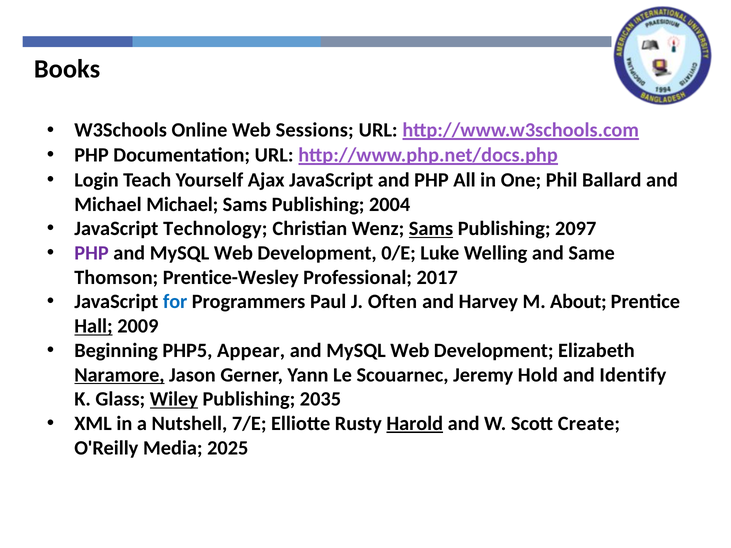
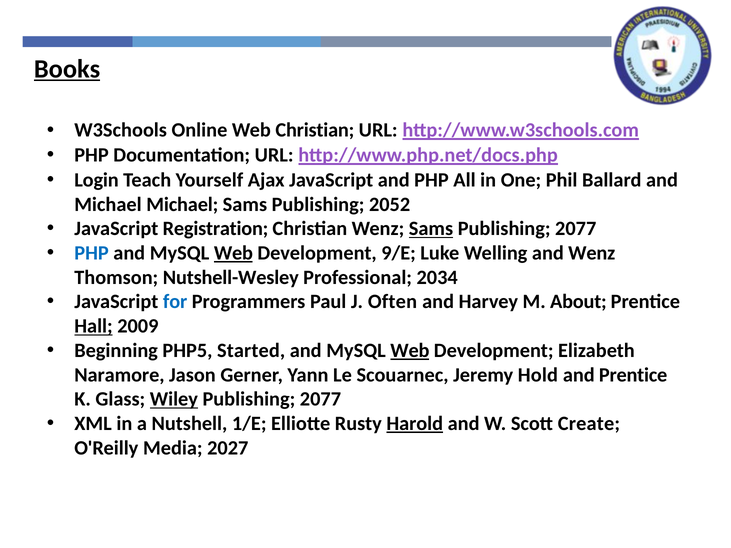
Books underline: none -> present
Web Sessions: Sessions -> Christian
2004: 2004 -> 2052
Technology: Technology -> Registration
2097 at (576, 229): 2097 -> 2077
PHP at (92, 253) colour: purple -> blue
Web at (233, 253) underline: none -> present
0/E: 0/E -> 9/E
and Same: Same -> Wenz
Prentice-Wesley: Prentice-Wesley -> Nutshell-Wesley
2017: 2017 -> 2034
Appear: Appear -> Started
Web at (410, 351) underline: none -> present
Naramore underline: present -> none
and Identify: Identify -> Prentice
2035 at (320, 399): 2035 -> 2077
7/E: 7/E -> 1/E
2025: 2025 -> 2027
